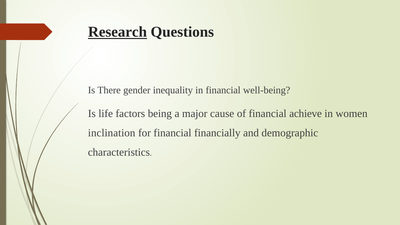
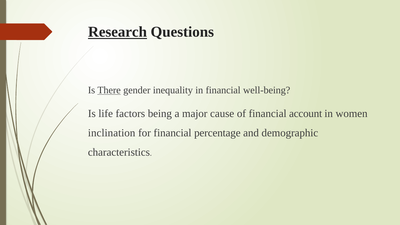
There underline: none -> present
achieve: achieve -> account
financially: financially -> percentage
